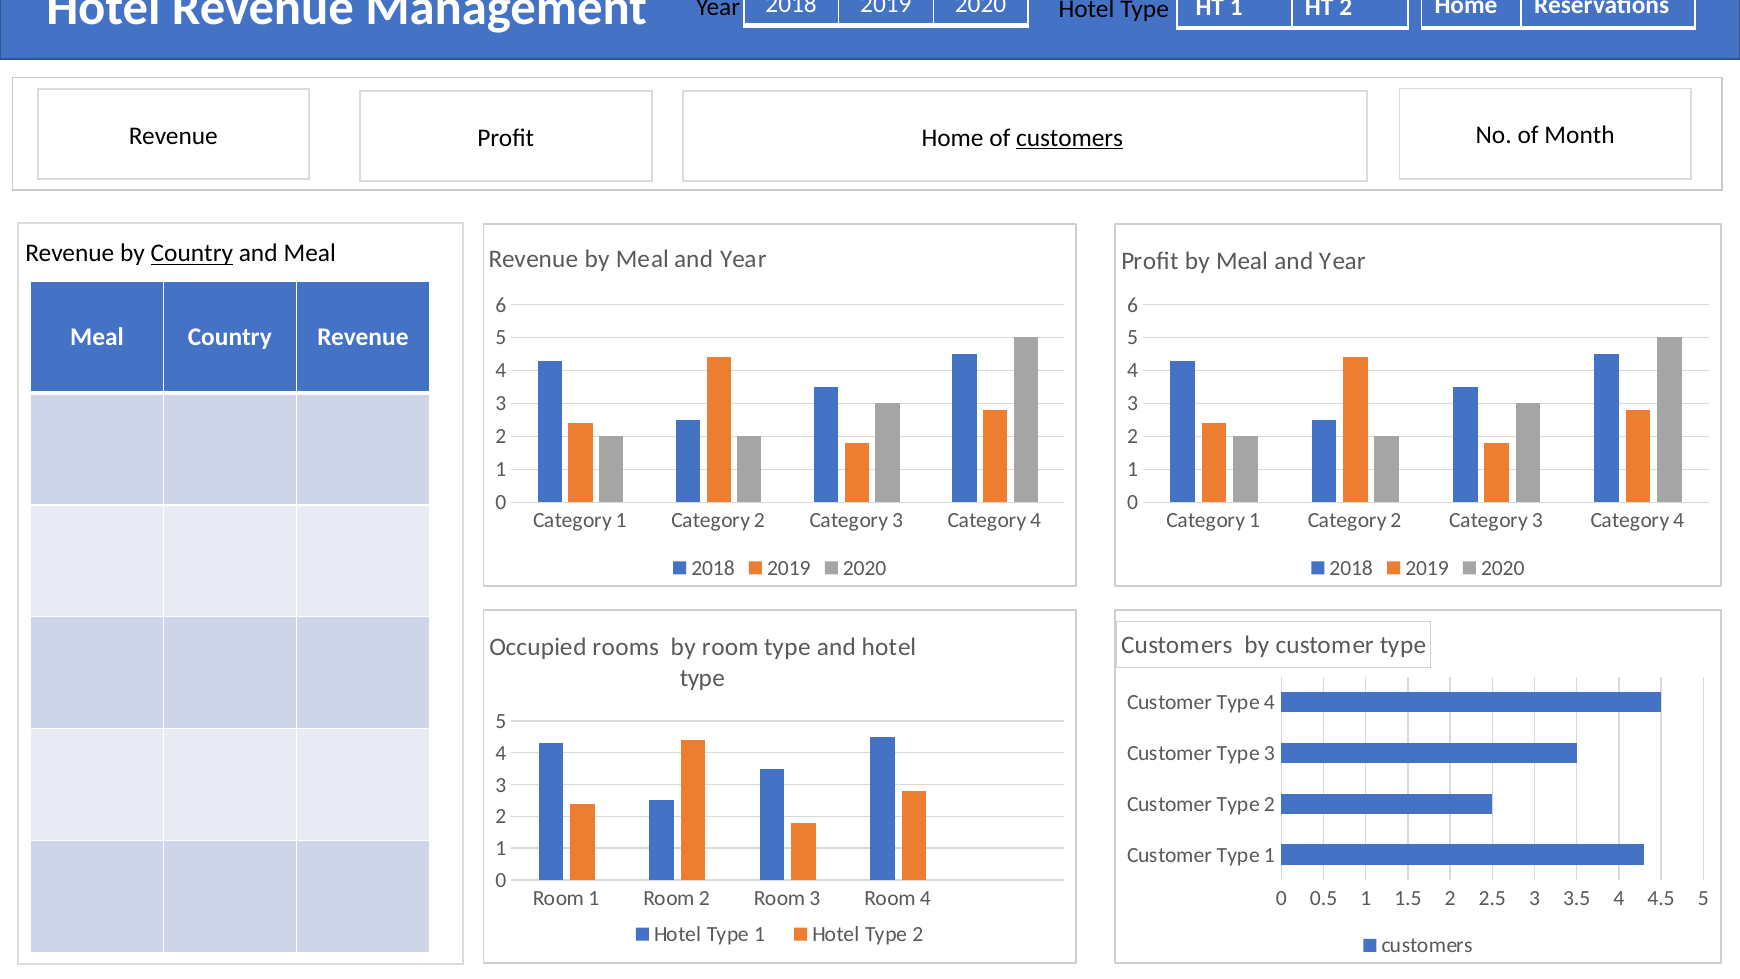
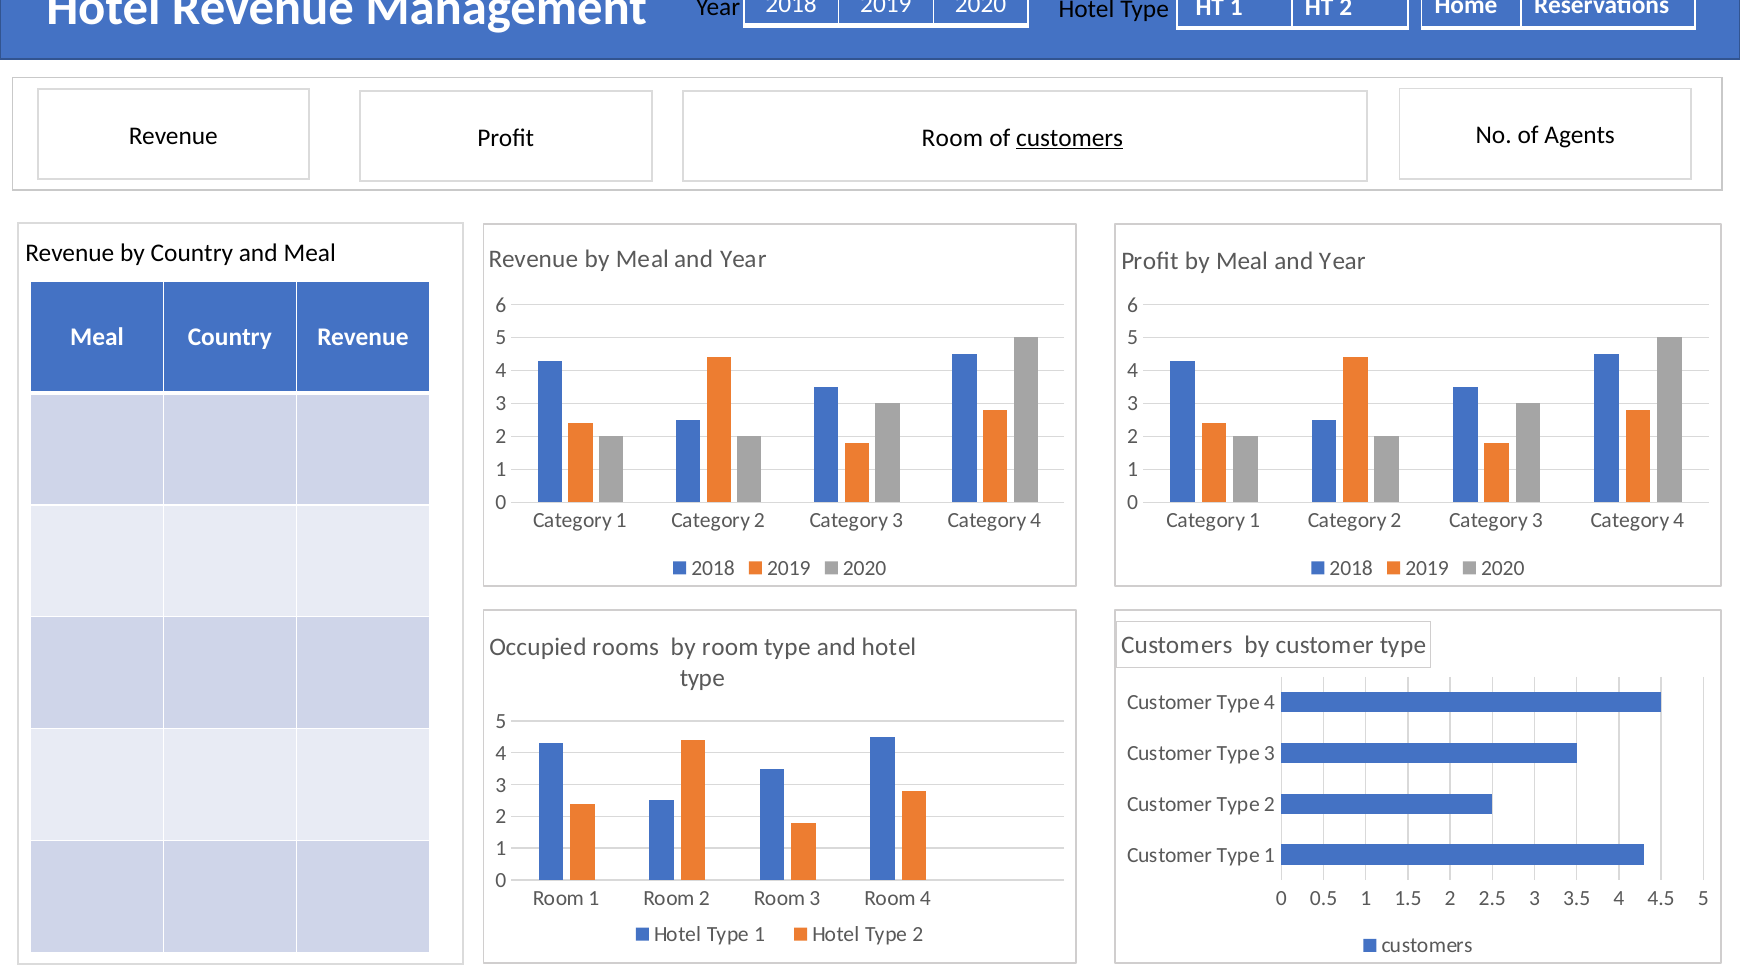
Profit Home: Home -> Room
Month: Month -> Agents
Country at (192, 253) underline: present -> none
